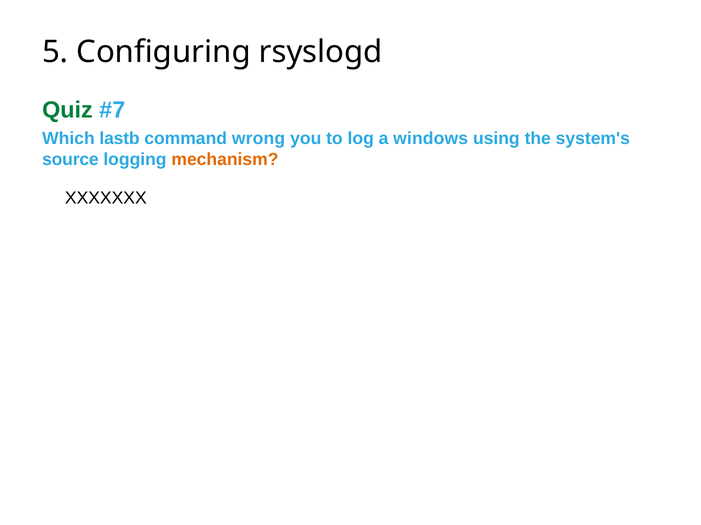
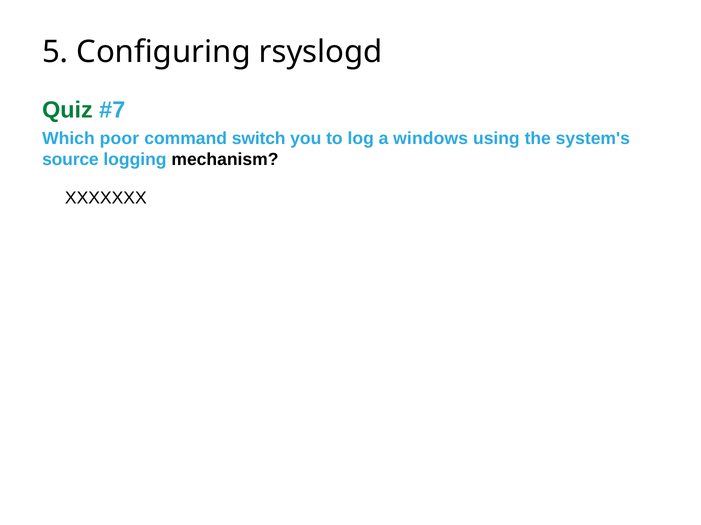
lastb: lastb -> poor
wrong: wrong -> switch
mechanism colour: orange -> black
